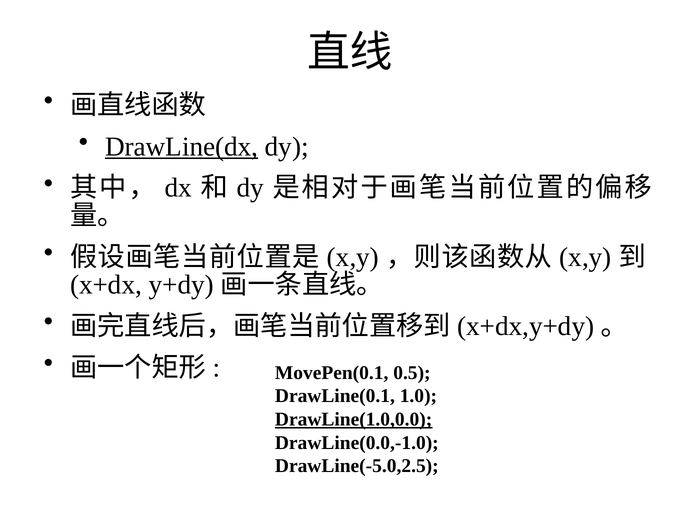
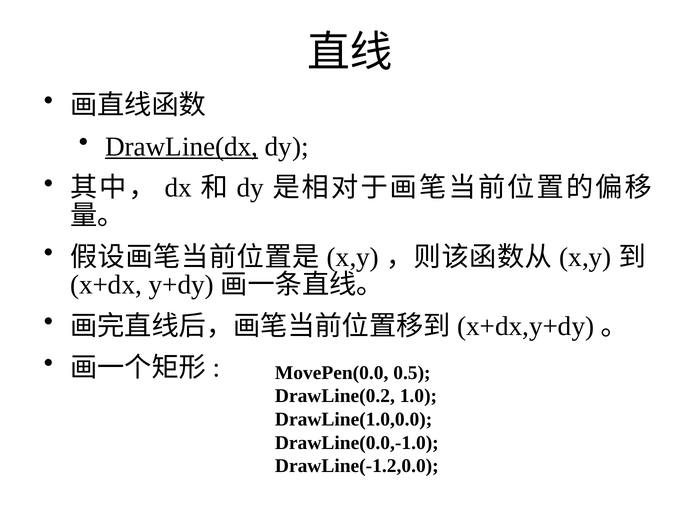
MovePen(0.1: MovePen(0.1 -> MovePen(0.0
DrawLine(0.1: DrawLine(0.1 -> DrawLine(0.2
DrawLine(1.0,0.0 underline: present -> none
DrawLine(-5.0,2.5: DrawLine(-5.0,2.5 -> DrawLine(-1.2,0.0
